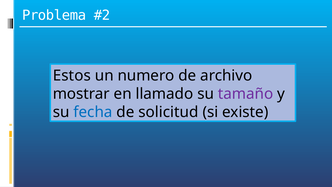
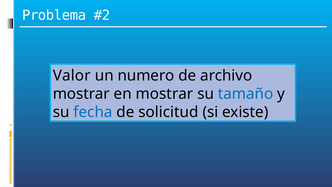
Estos: Estos -> Valor
en llamado: llamado -> mostrar
tamaño colour: purple -> blue
